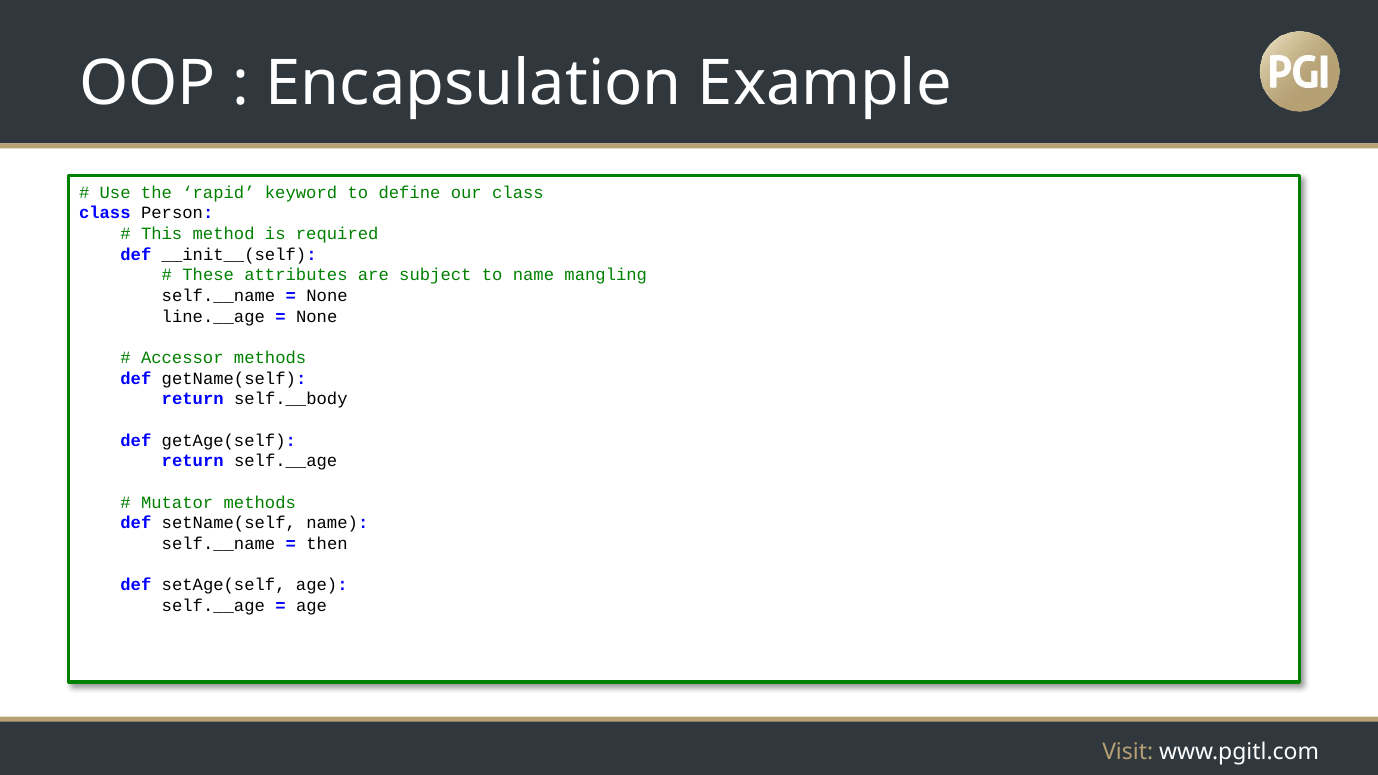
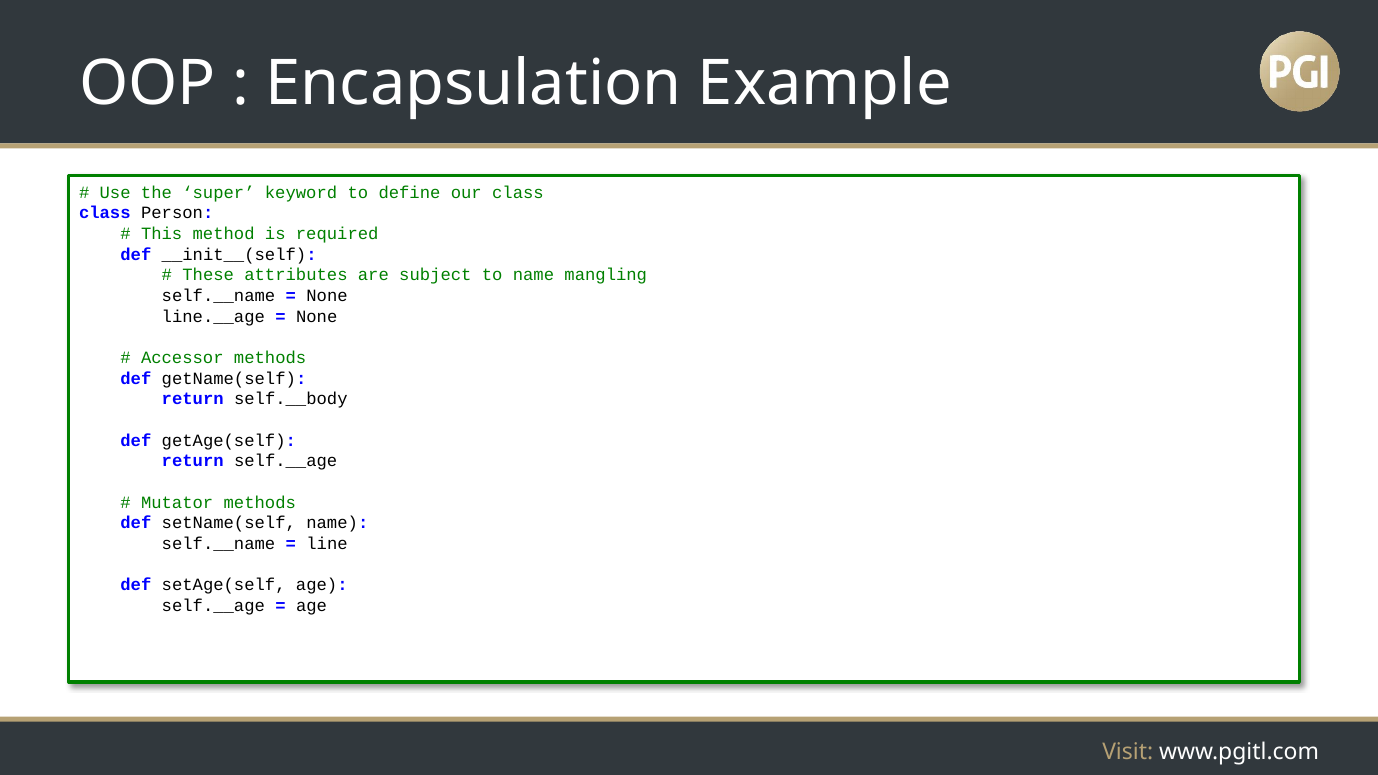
rapid: rapid -> super
then: then -> line
